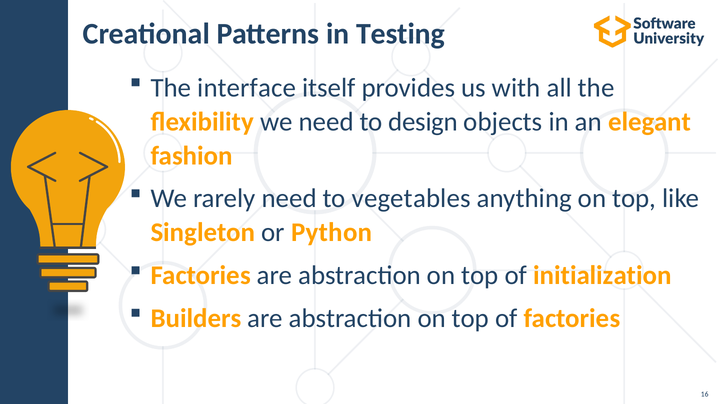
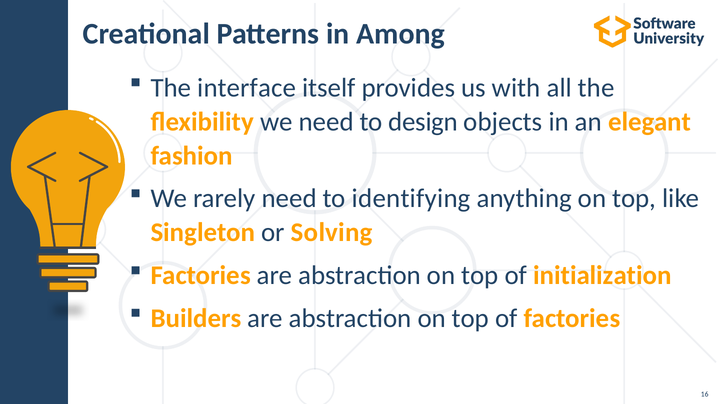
Testing: Testing -> Among
vegetables: vegetables -> identifying
Python: Python -> Solving
